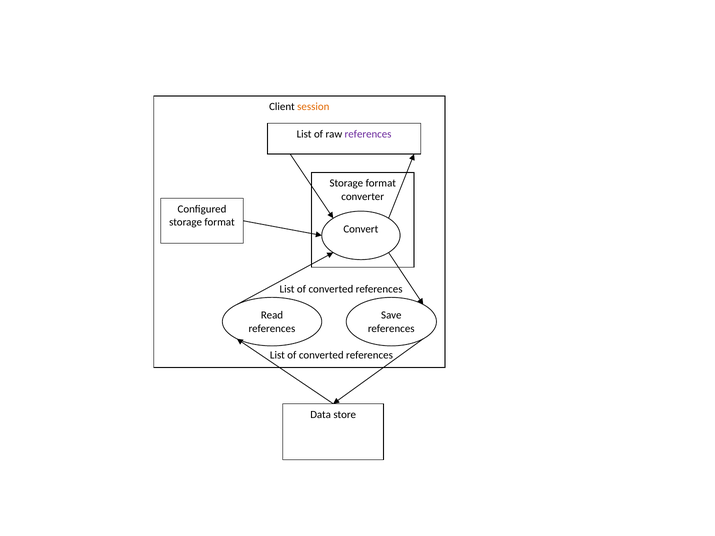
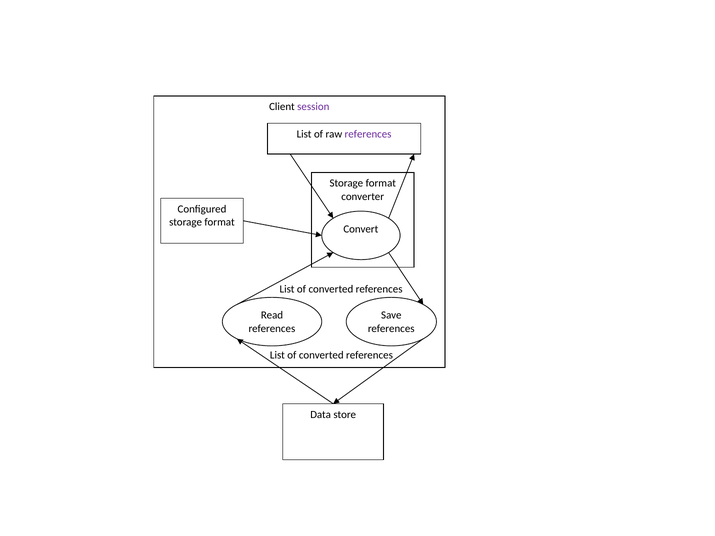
session colour: orange -> purple
